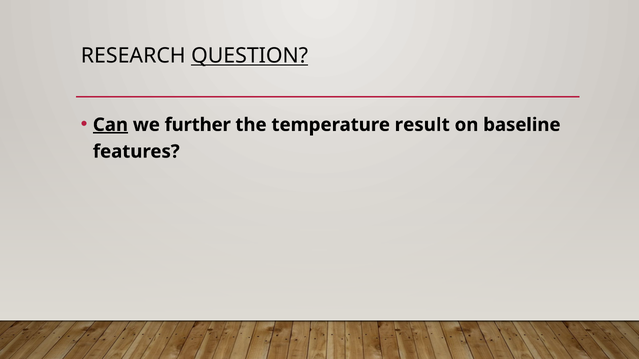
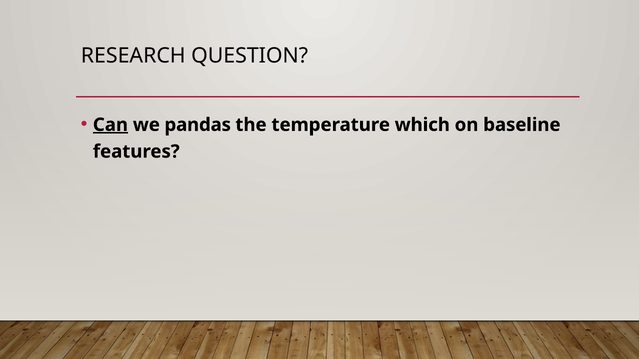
QUESTION underline: present -> none
further: further -> pandas
result: result -> which
